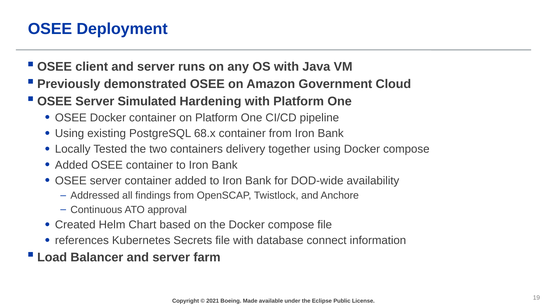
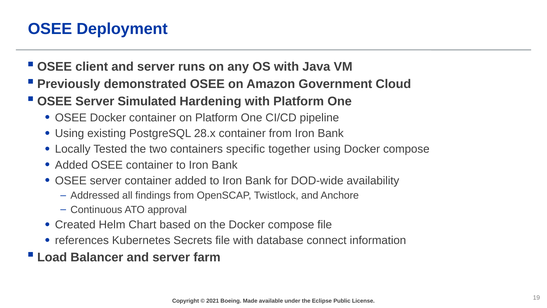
68.x: 68.x -> 28.x
delivery: delivery -> specific
